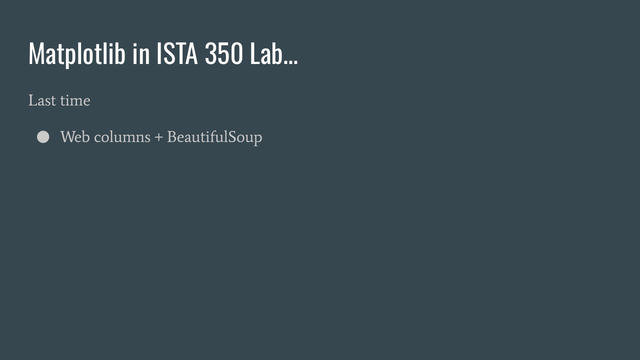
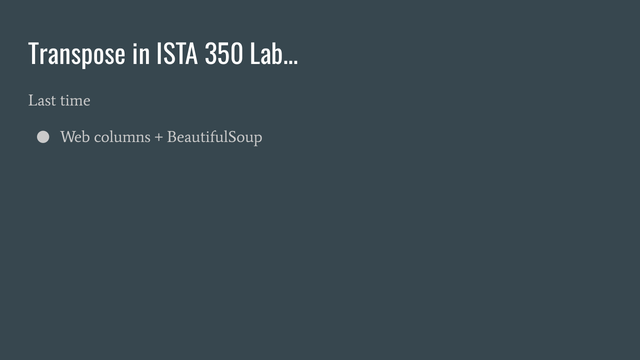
Matplotlib: Matplotlib -> Transpose
